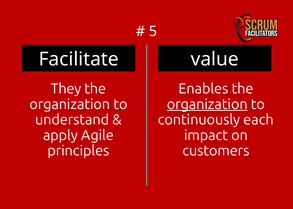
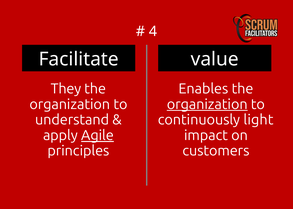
5: 5 -> 4
each: each -> light
Agile underline: none -> present
